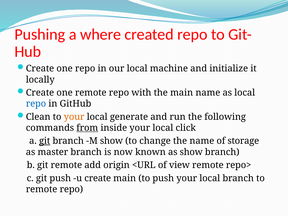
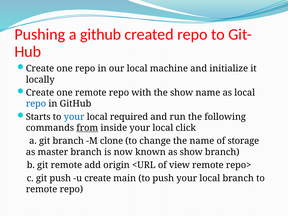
a where: where -> github
the main: main -> show
Clean: Clean -> Starts
your at (74, 117) colour: orange -> blue
generate: generate -> required
git at (45, 141) underline: present -> none
M show: show -> clone
